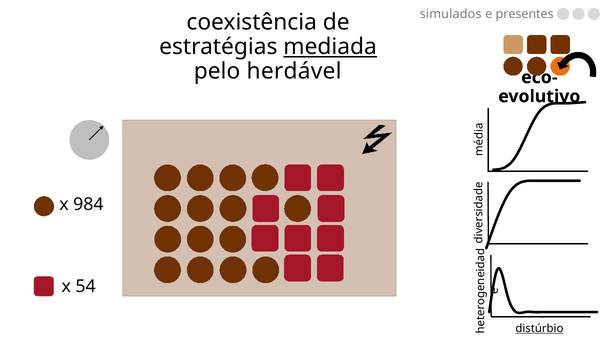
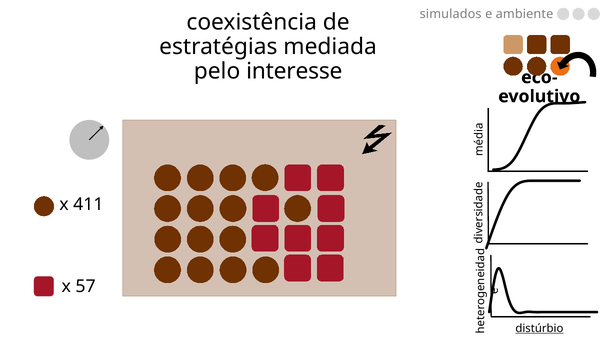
presentes: presentes -> ambiente
mediada underline: present -> none
herdável: herdável -> interesse
984: 984 -> 411
54: 54 -> 57
